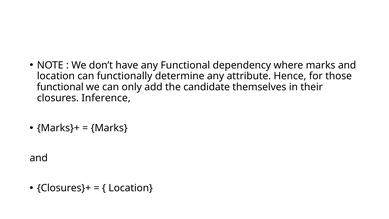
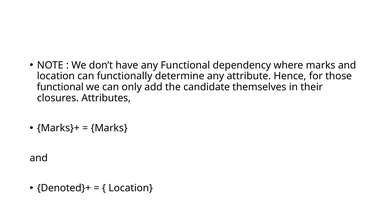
Inference: Inference -> Attributes
Closures}+: Closures}+ -> Denoted}+
